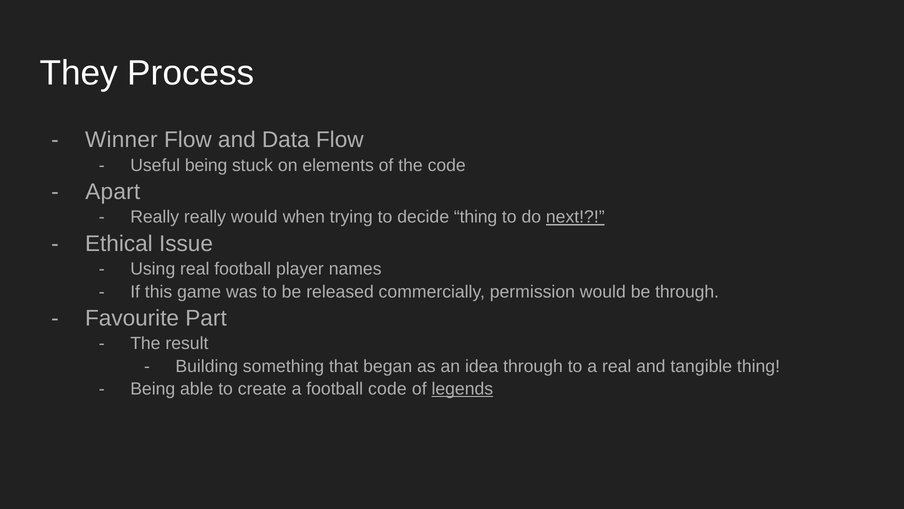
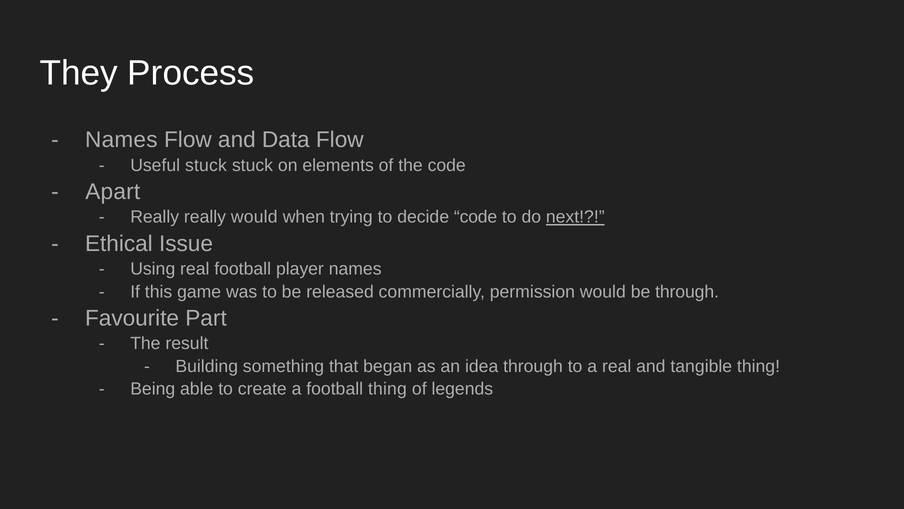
Winner at (121, 140): Winner -> Names
Useful being: being -> stuck
decide thing: thing -> code
football code: code -> thing
legends underline: present -> none
